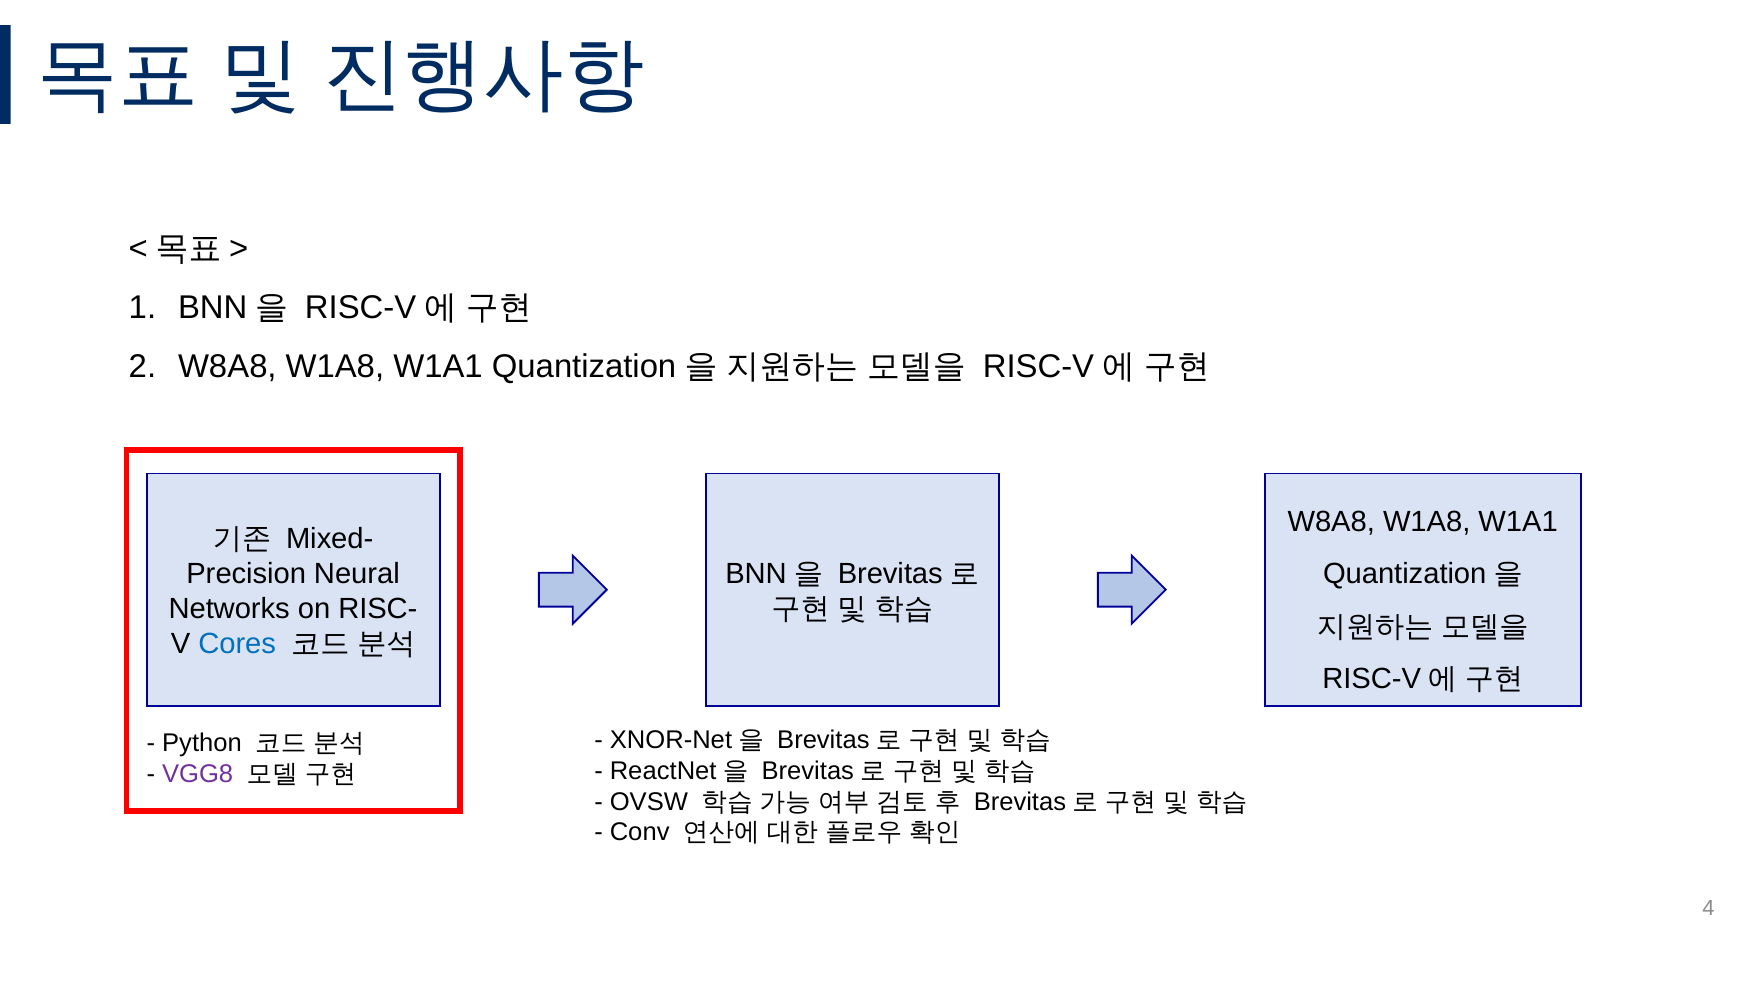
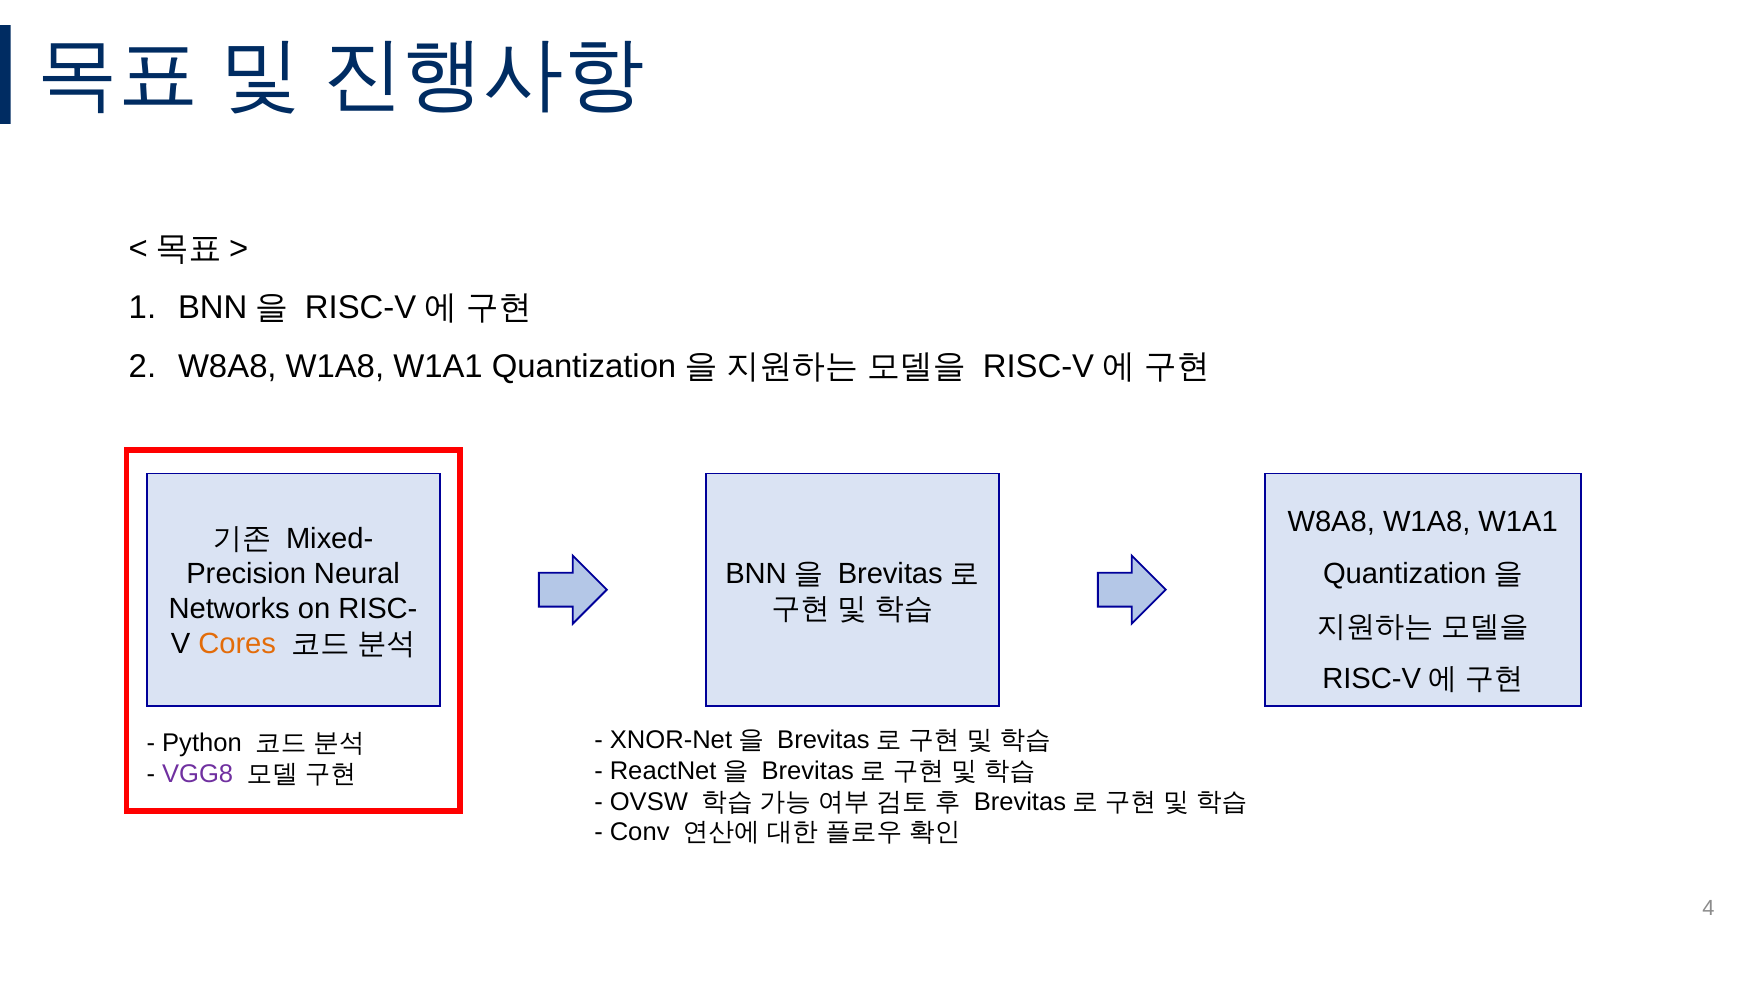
Cores colour: blue -> orange
